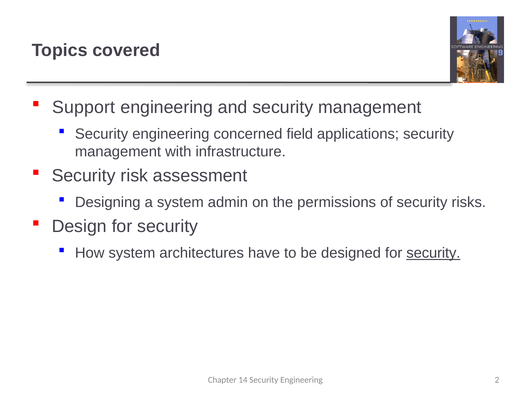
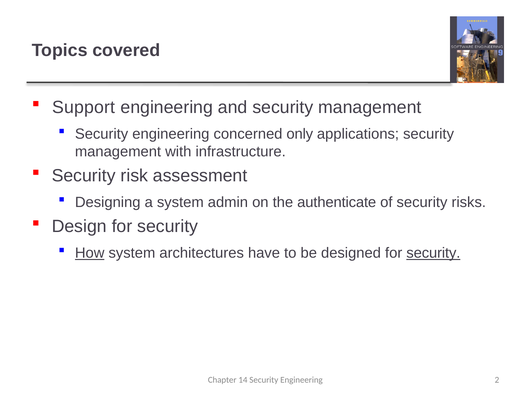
field: field -> only
permissions: permissions -> authenticate
How underline: none -> present
